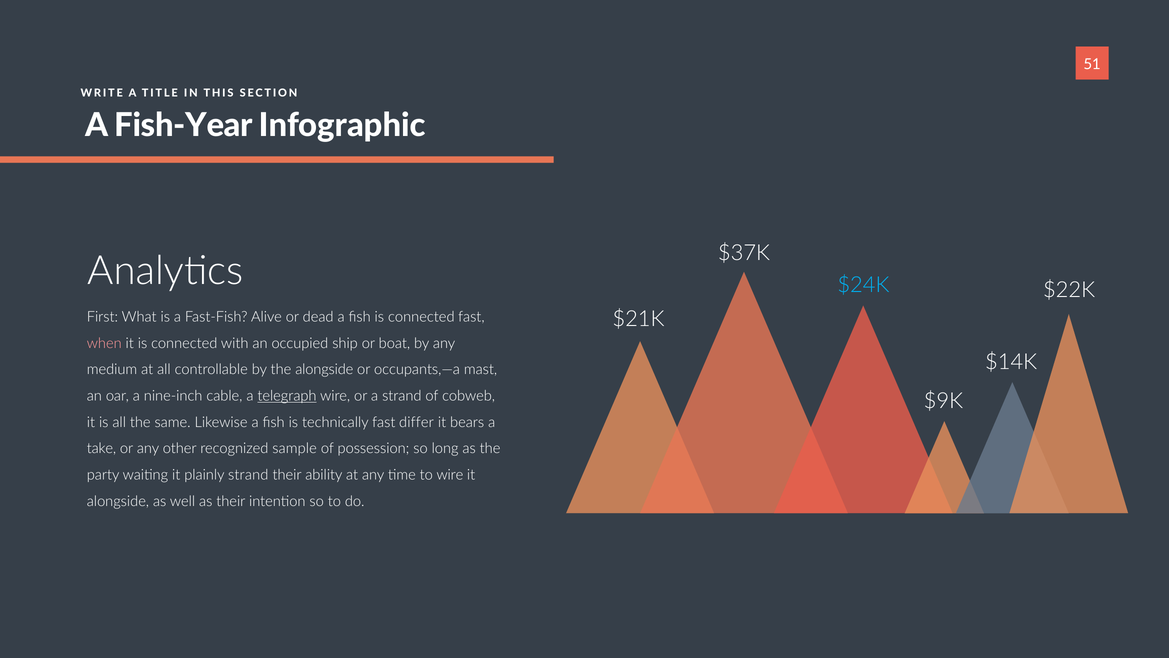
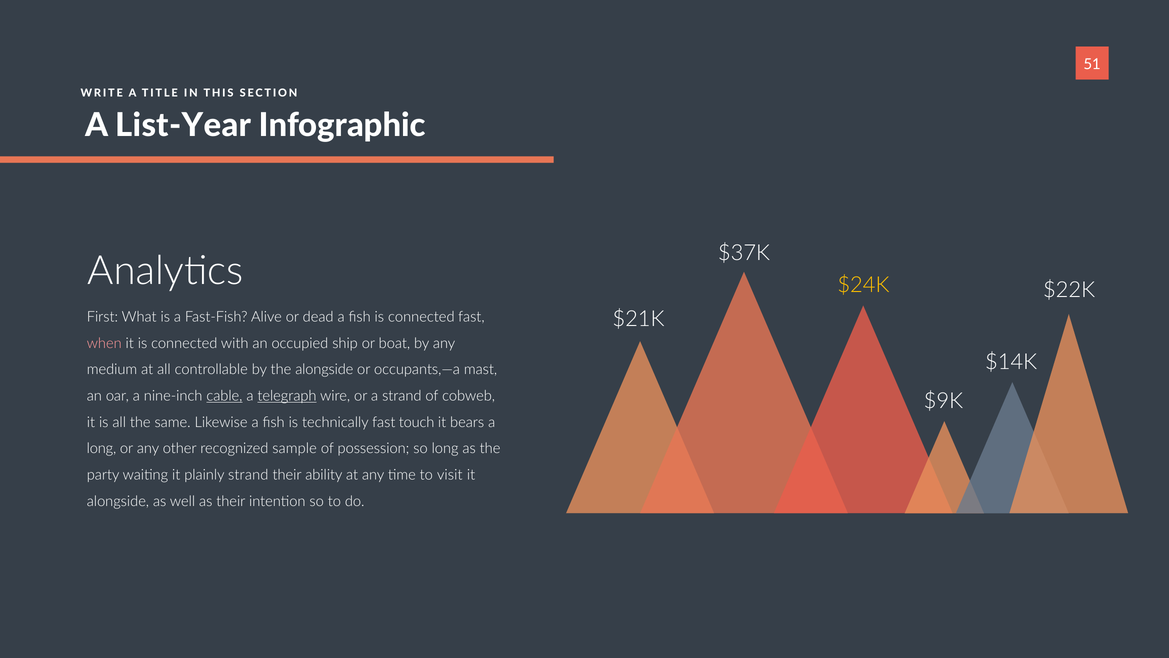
Fish-Year: Fish-Year -> List-Year
$24K colour: light blue -> yellow
cable underline: none -> present
differ: differ -> touch
take at (101, 448): take -> long
to wire: wire -> visit
